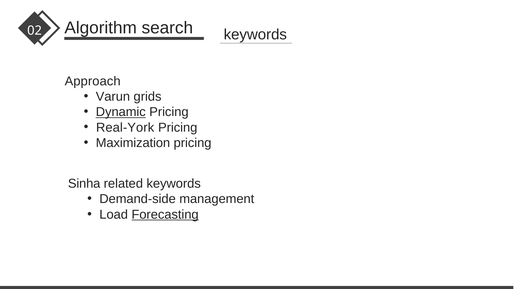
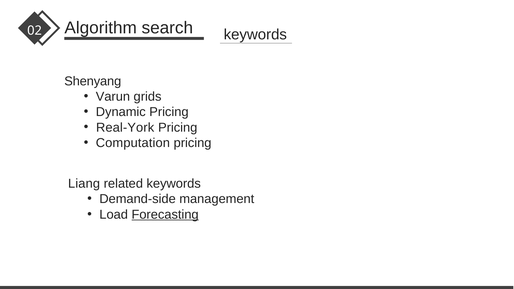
Approach: Approach -> Shenyang
Dynamic underline: present -> none
Maximization: Maximization -> Computation
Sinha: Sinha -> Liang
